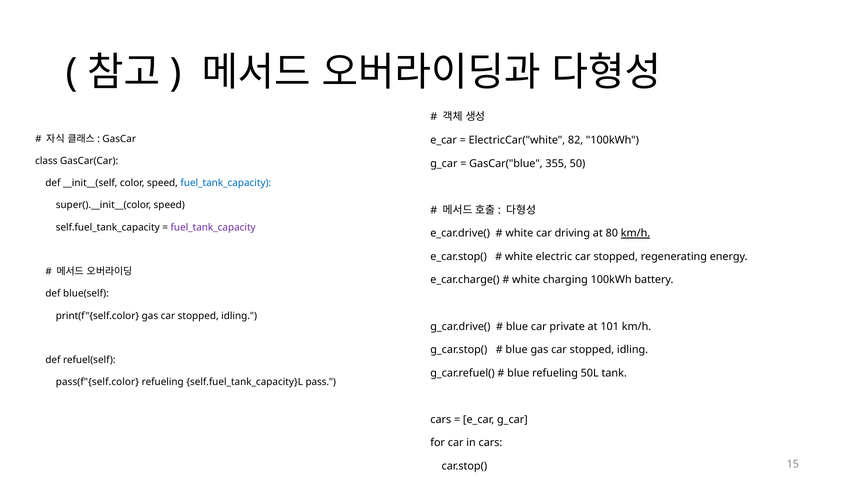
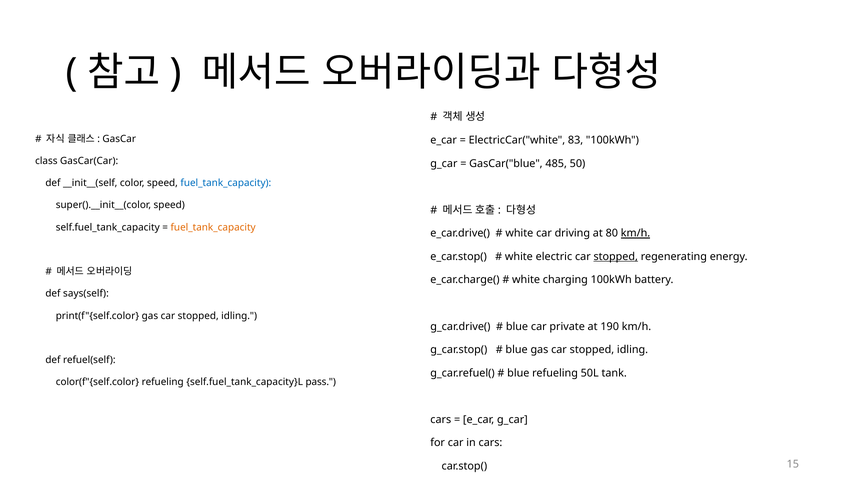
82: 82 -> 83
355: 355 -> 485
fuel_tank_capacity at (213, 227) colour: purple -> orange
stopped at (616, 256) underline: none -> present
blue(self: blue(self -> says(self
101: 101 -> 190
pass(f"{self.color: pass(f"{self.color -> color(f"{self.color
